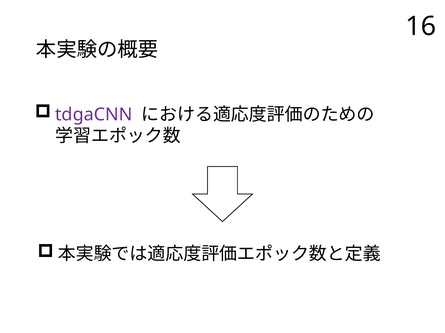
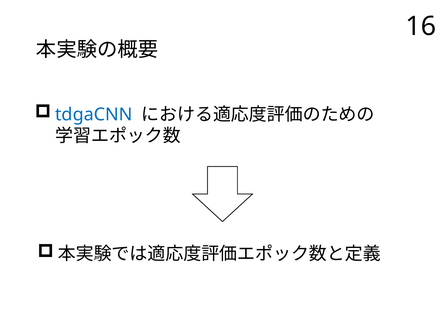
tdgaCNN colour: purple -> blue
